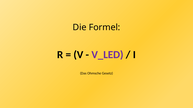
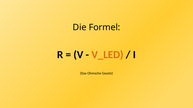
V_LED colour: purple -> orange
